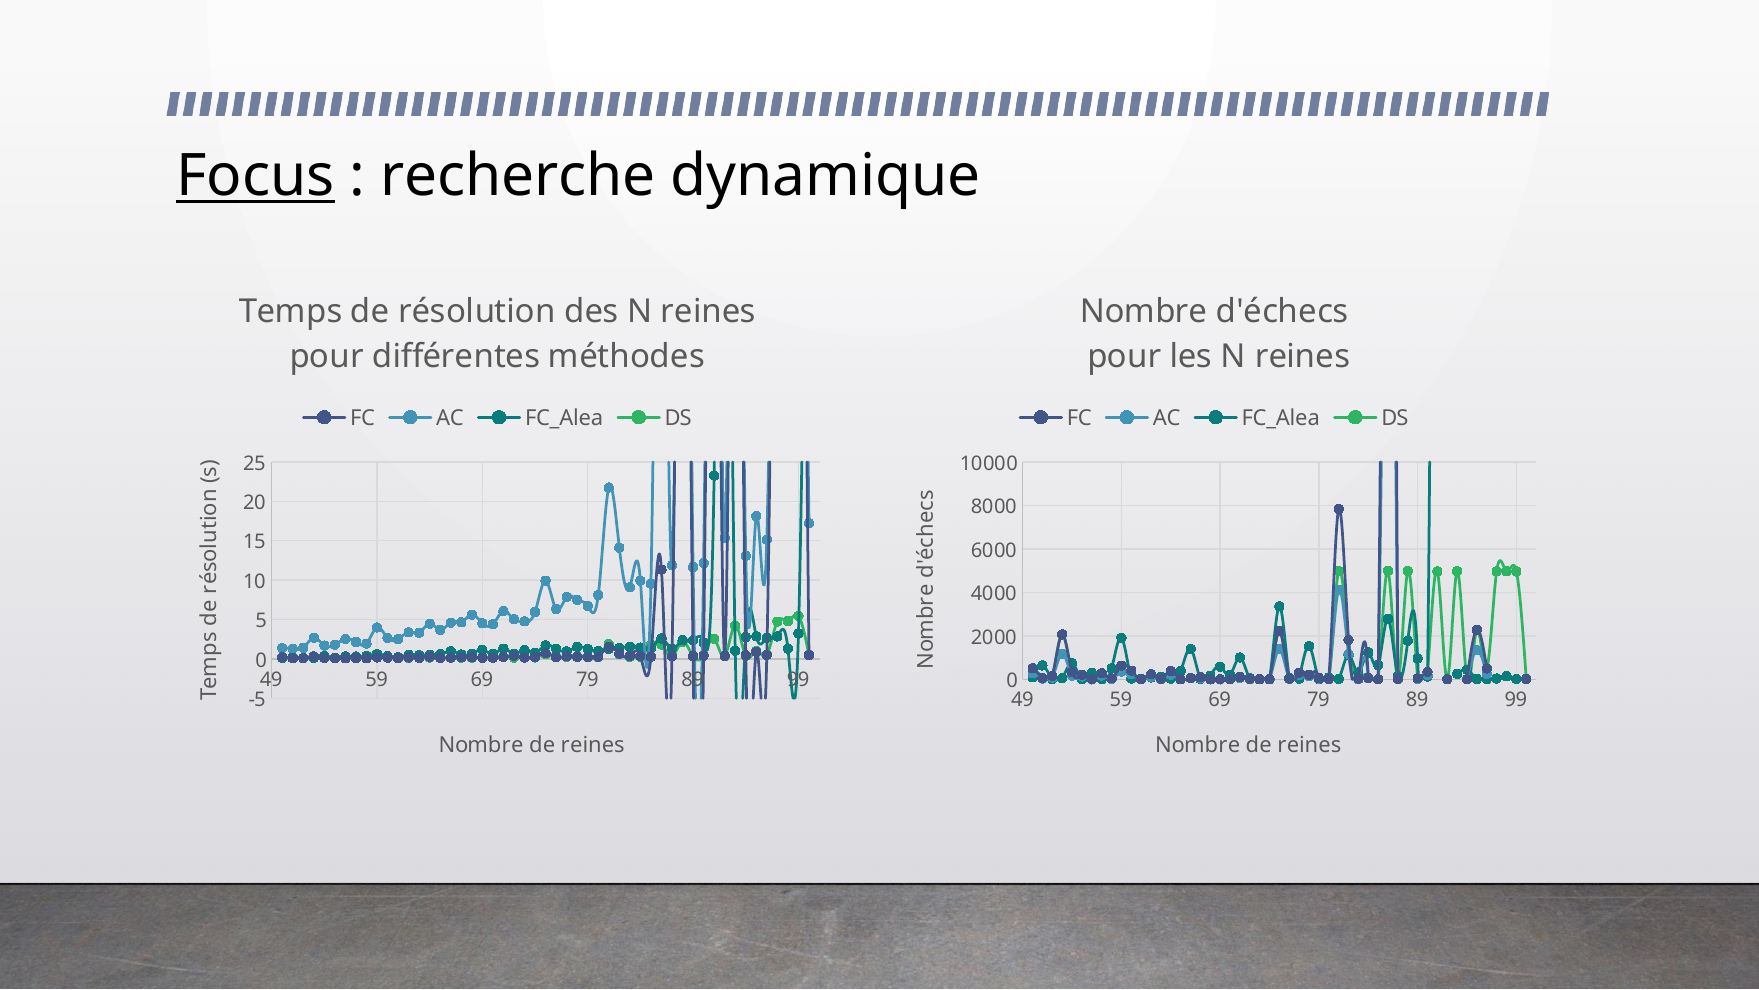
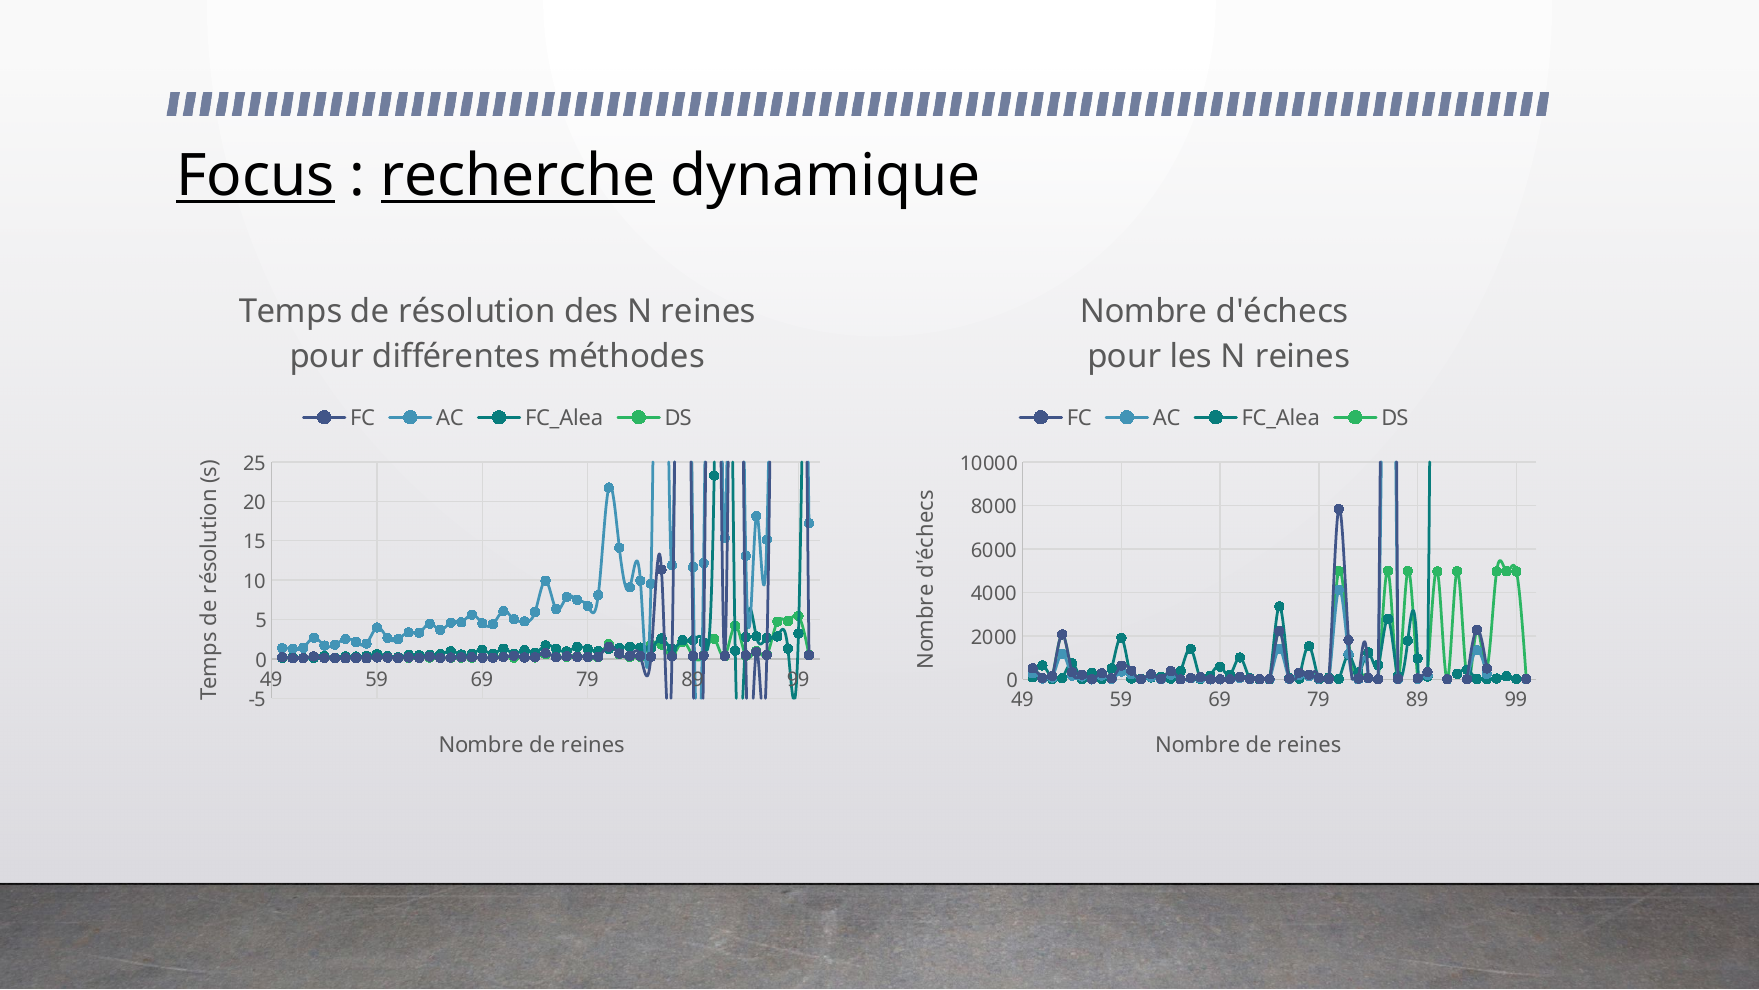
recherche underline: none -> present
